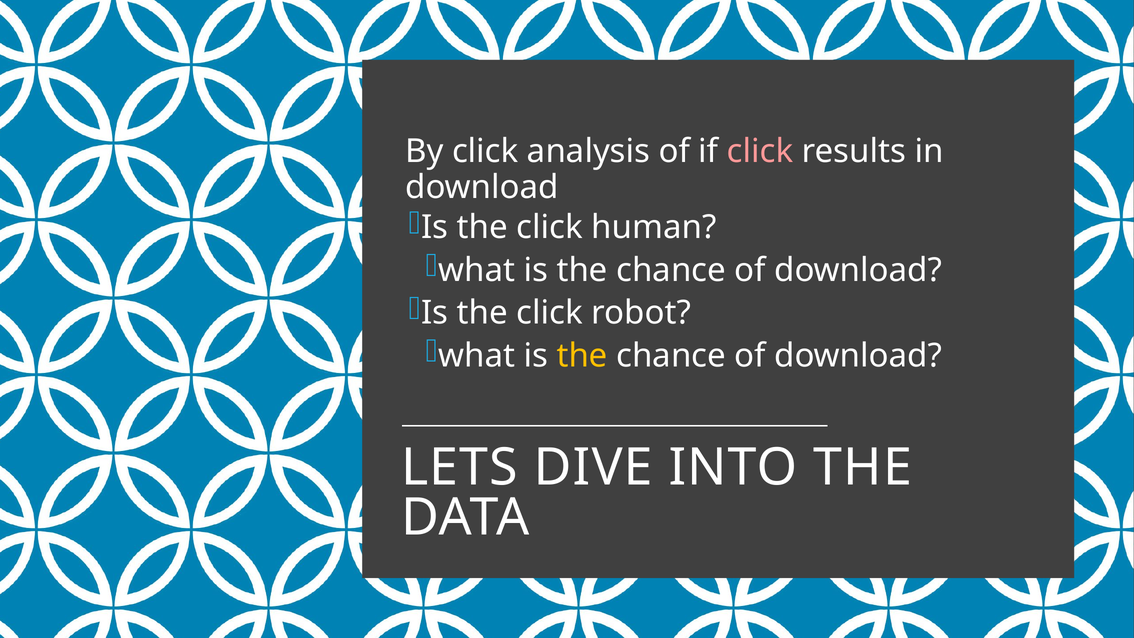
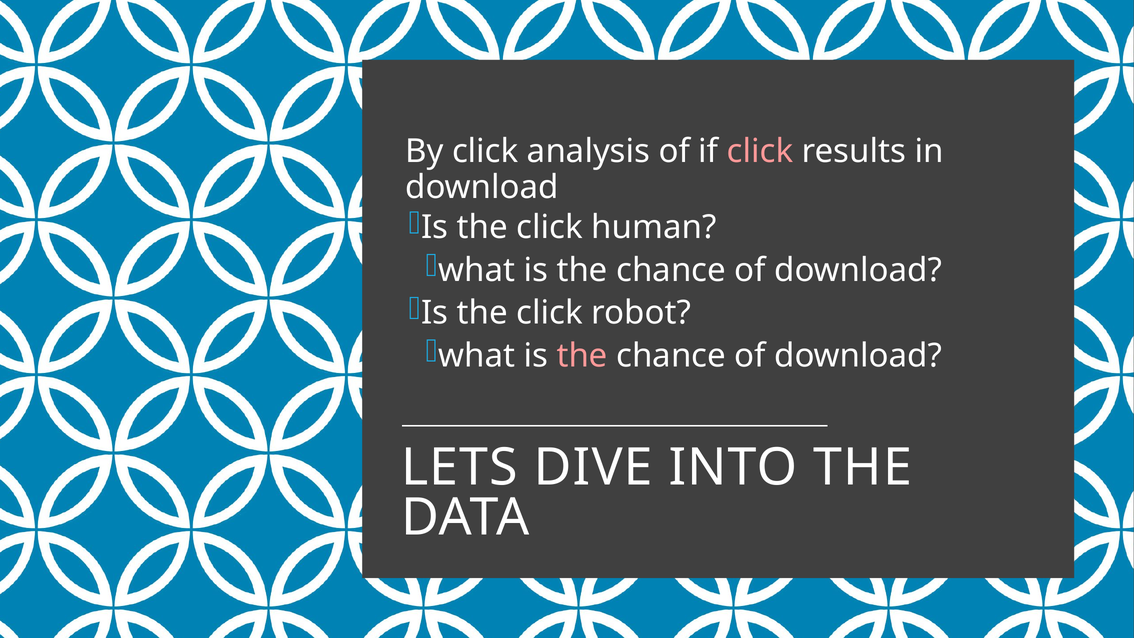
the at (582, 356) colour: yellow -> pink
